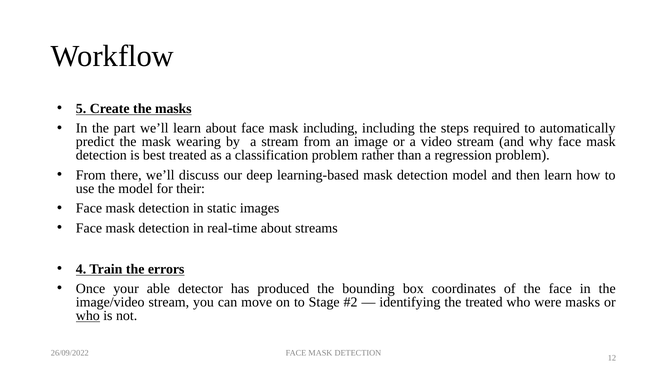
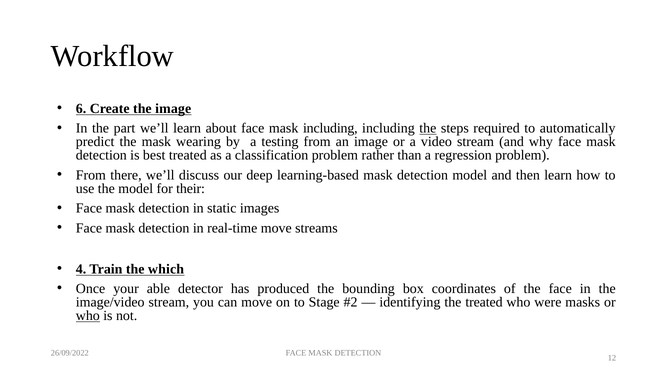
5: 5 -> 6
the masks: masks -> image
the at (428, 128) underline: none -> present
a stream: stream -> testing
real-time about: about -> move
errors: errors -> which
